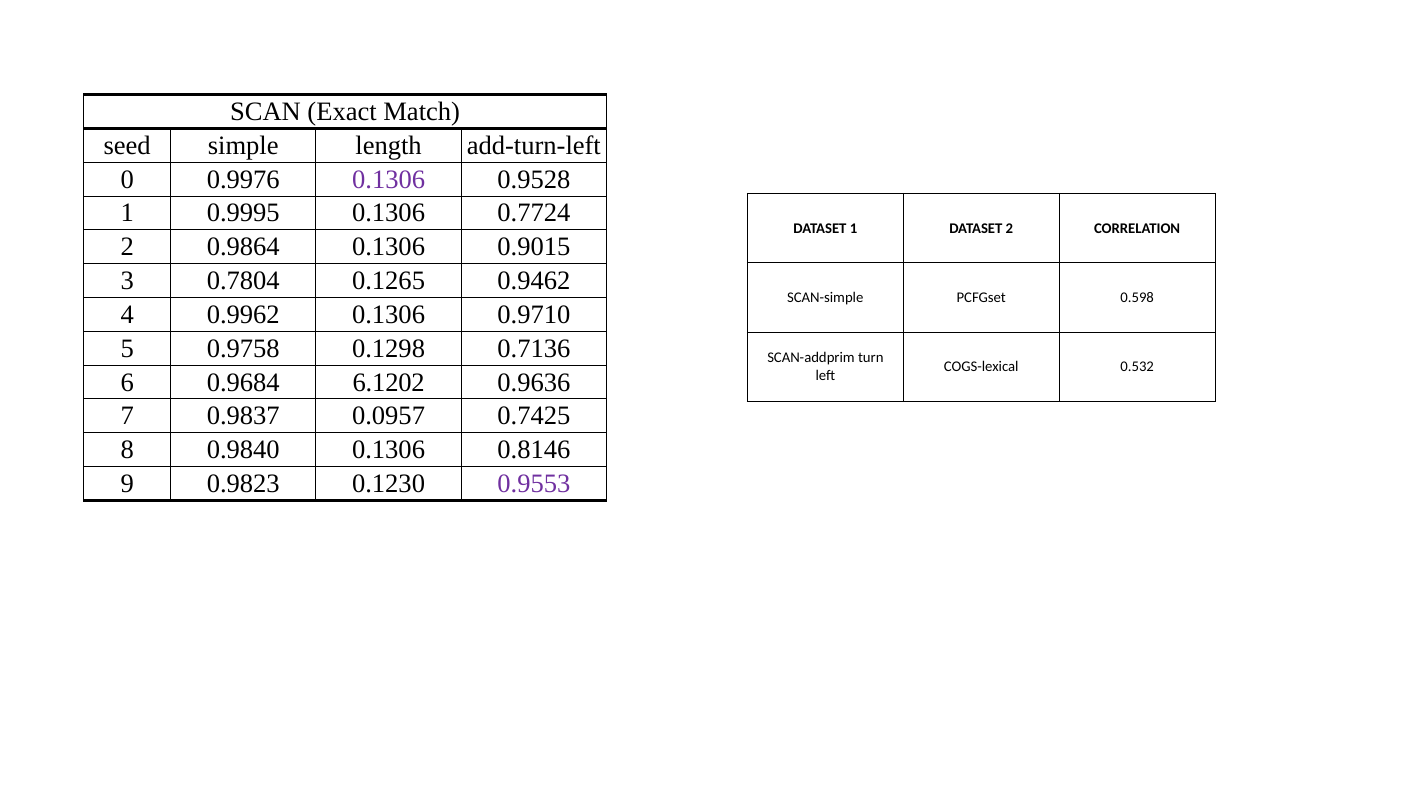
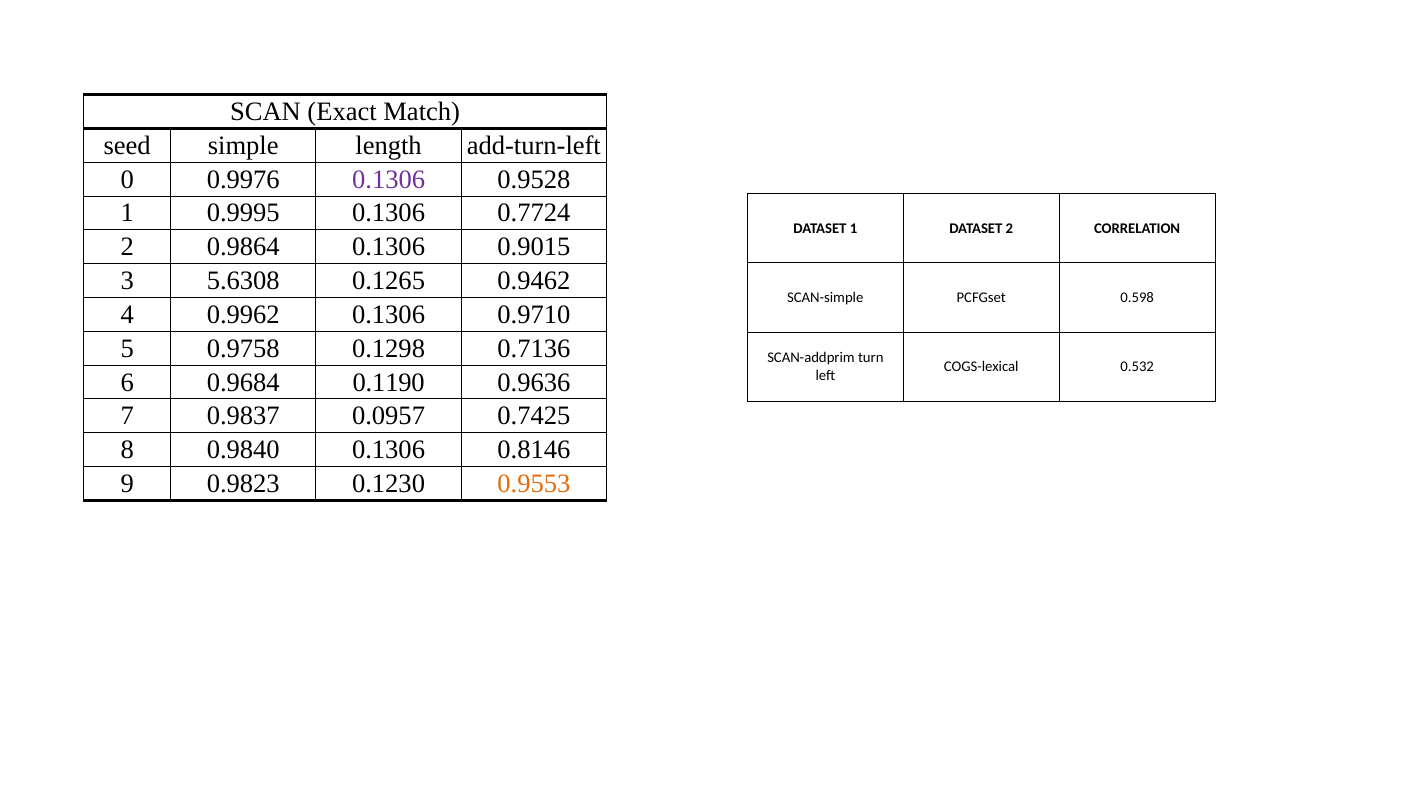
0.7804: 0.7804 -> 5.6308
6.1202: 6.1202 -> 0.1190
0.9553 colour: purple -> orange
